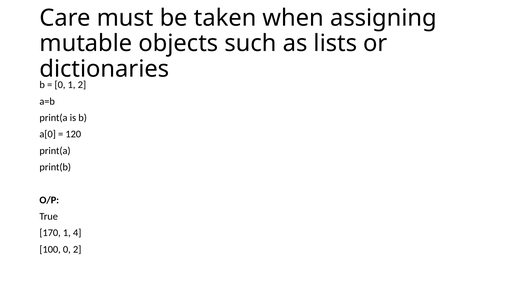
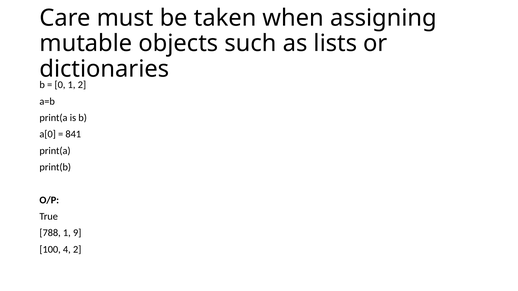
120: 120 -> 841
170: 170 -> 788
4: 4 -> 9
100 0: 0 -> 4
